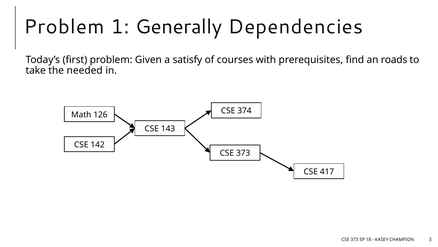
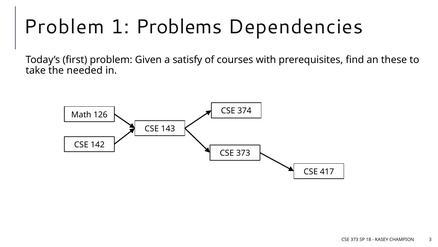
Generally: Generally -> Problems
roads: roads -> these
